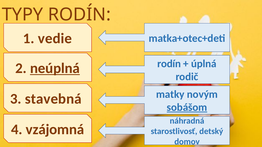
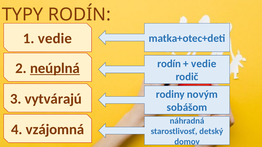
úplná at (204, 64): úplná -> vedie
matky: matky -> rodiny
stavebná: stavebná -> vytvárajú
sobášom underline: present -> none
